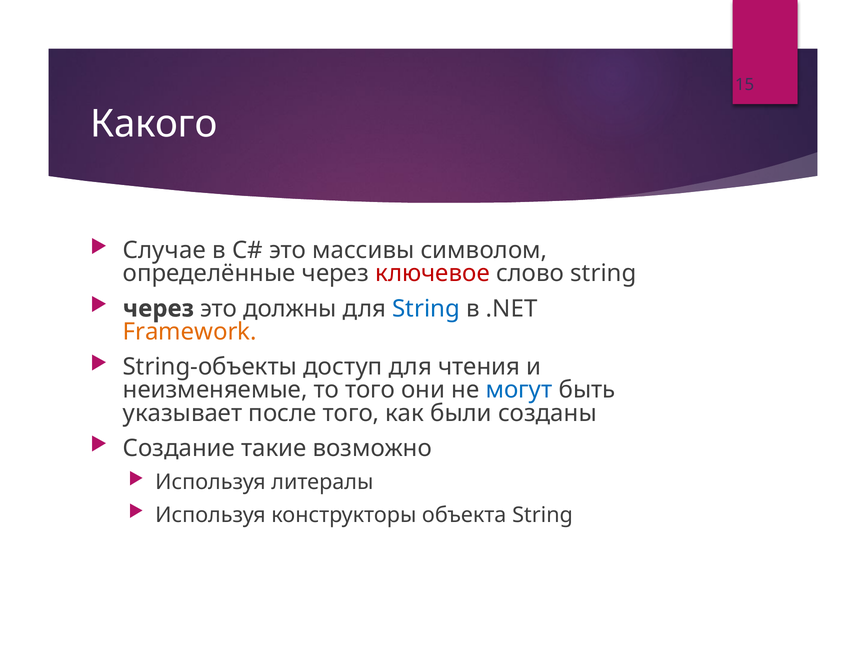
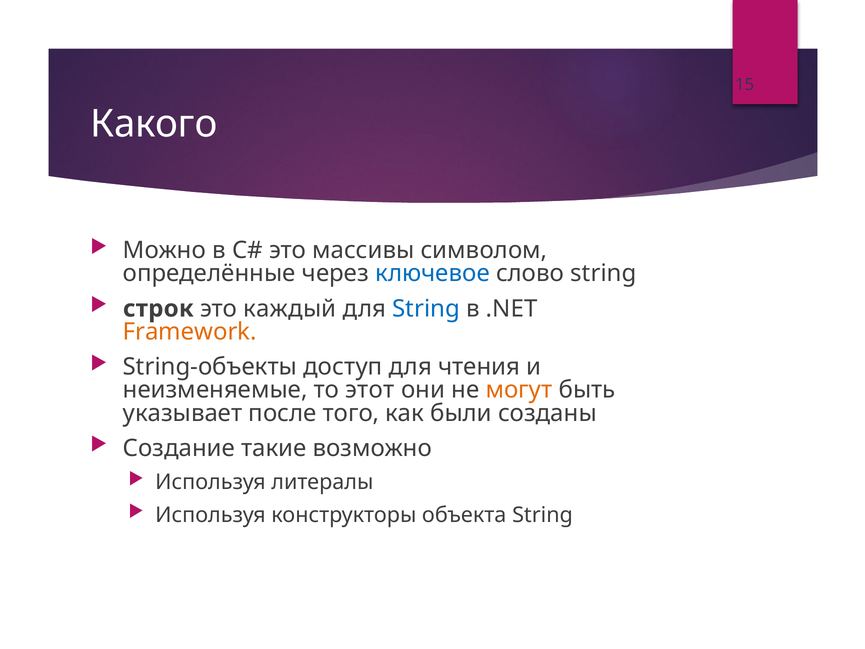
Случае: Случае -> Можно
ключевое colour: red -> blue
через at (158, 309): через -> строк
должны: должны -> каждый
то того: того -> этот
могут colour: blue -> orange
